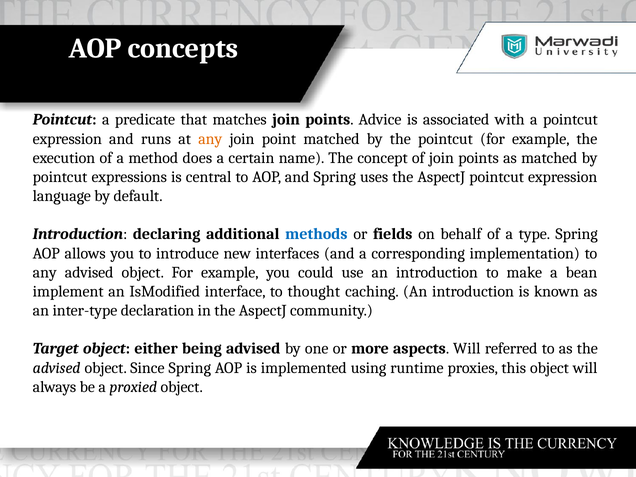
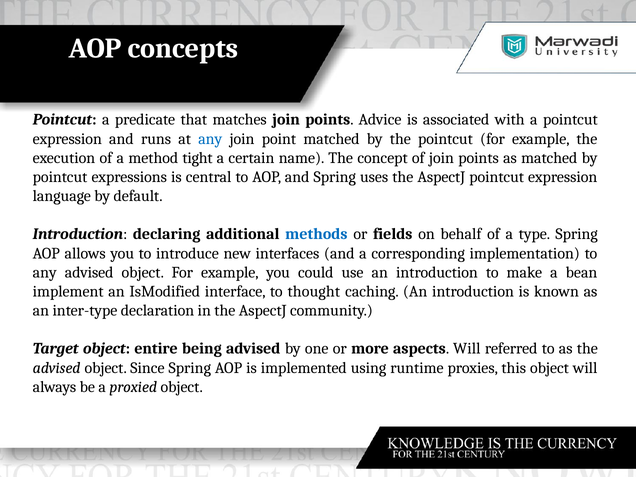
any at (210, 139) colour: orange -> blue
does: does -> tight
either: either -> entire
